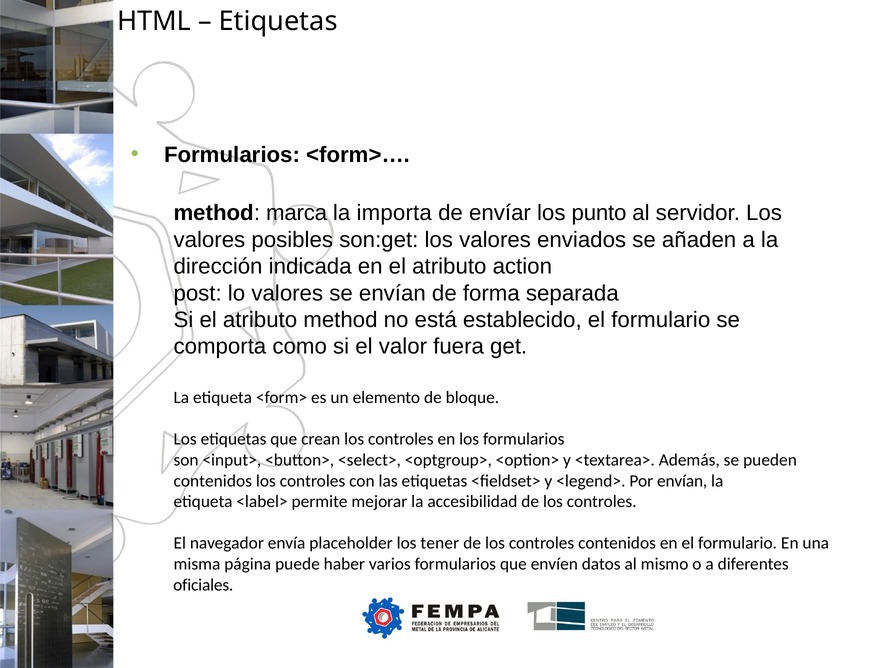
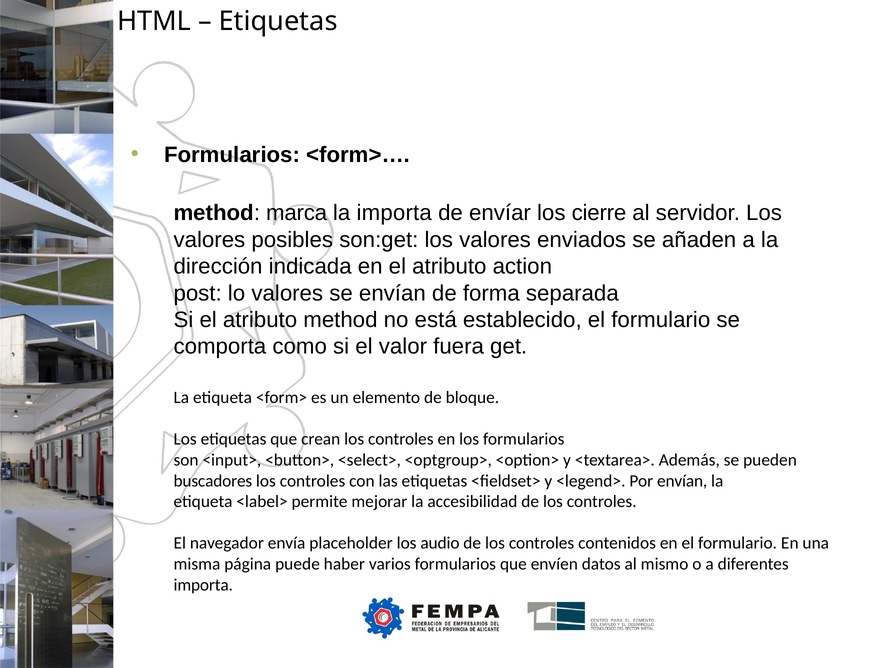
punto: punto -> cierre
contenidos at (213, 481): contenidos -> buscadores
tener: tener -> audio
oficiales at (203, 585): oficiales -> importa
